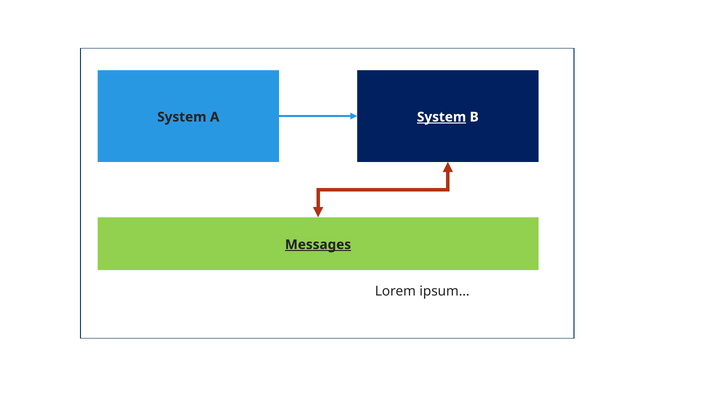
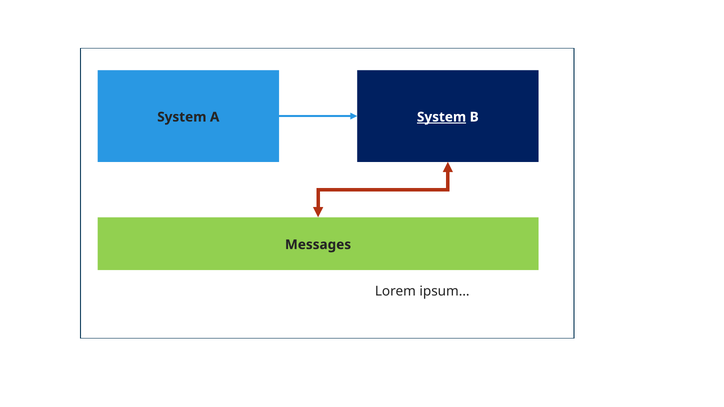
Messages underline: present -> none
